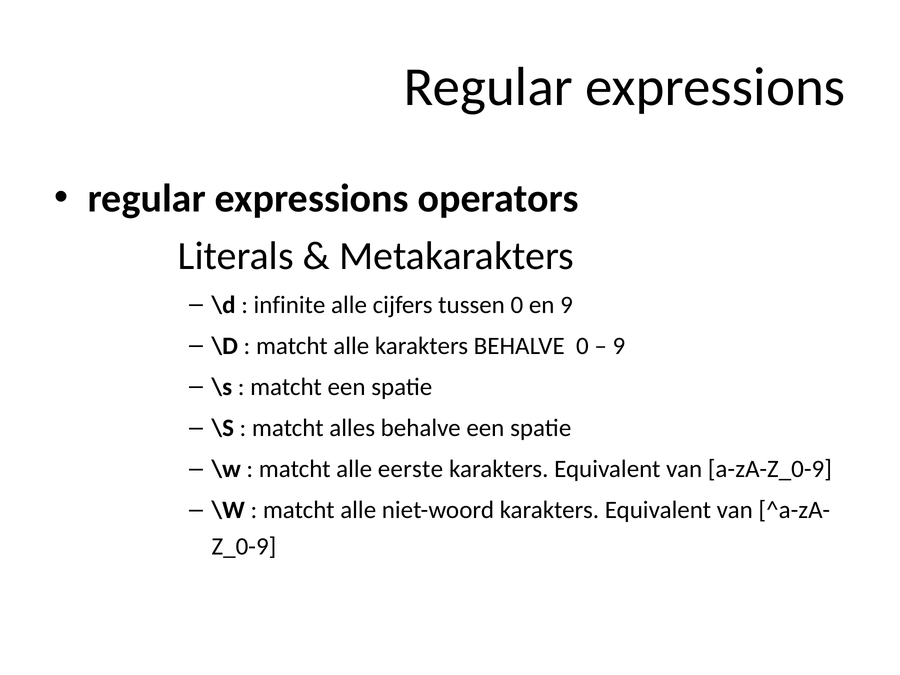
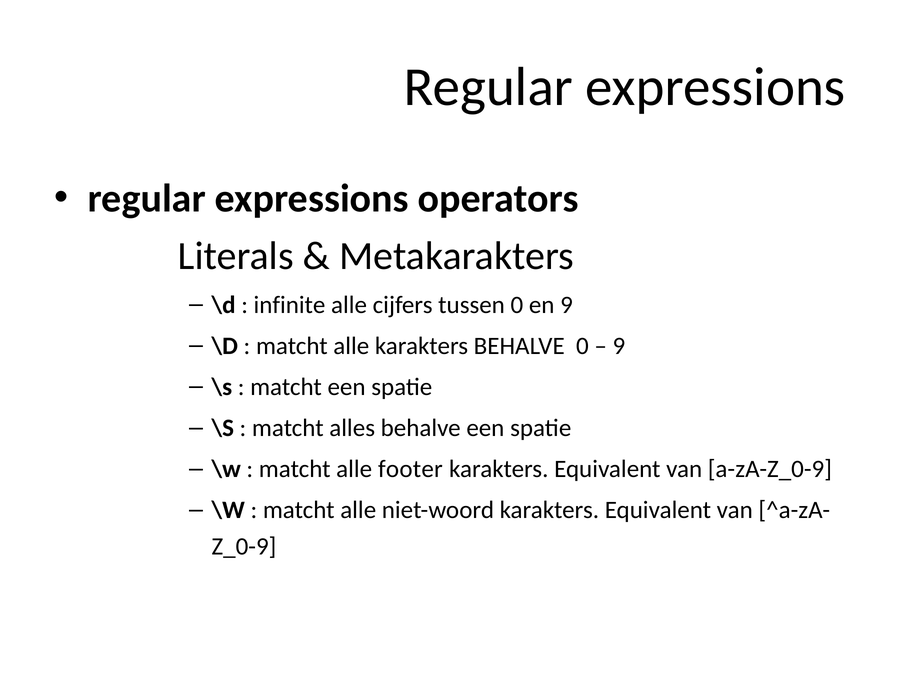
eerste: eerste -> footer
